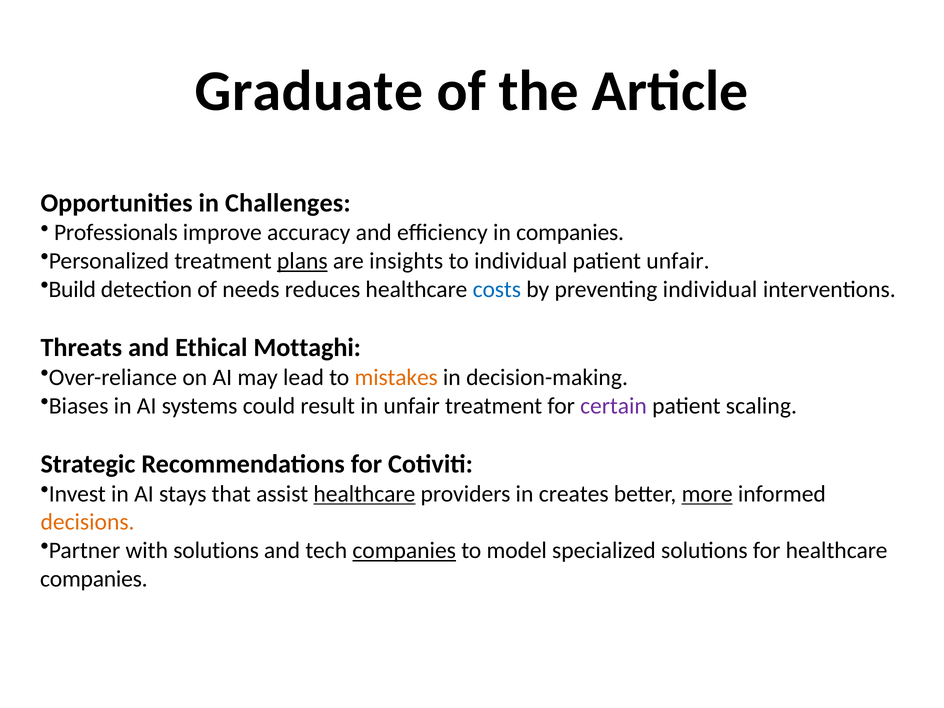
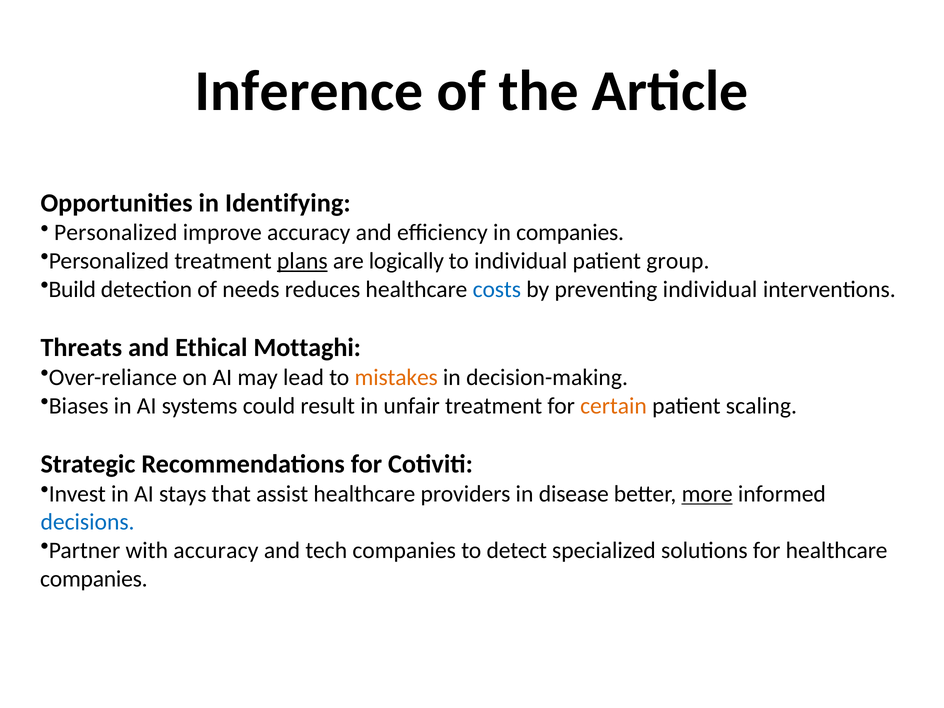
Graduate: Graduate -> Inference
Challenges: Challenges -> Identifying
Professionals at (116, 233): Professionals -> Personalized
insights: insights -> logically
patient unfair: unfair -> group
certain colour: purple -> orange
healthcare at (364, 494) underline: present -> none
creates: creates -> disease
decisions colour: orange -> blue
with solutions: solutions -> accuracy
companies at (404, 550) underline: present -> none
model: model -> detect
